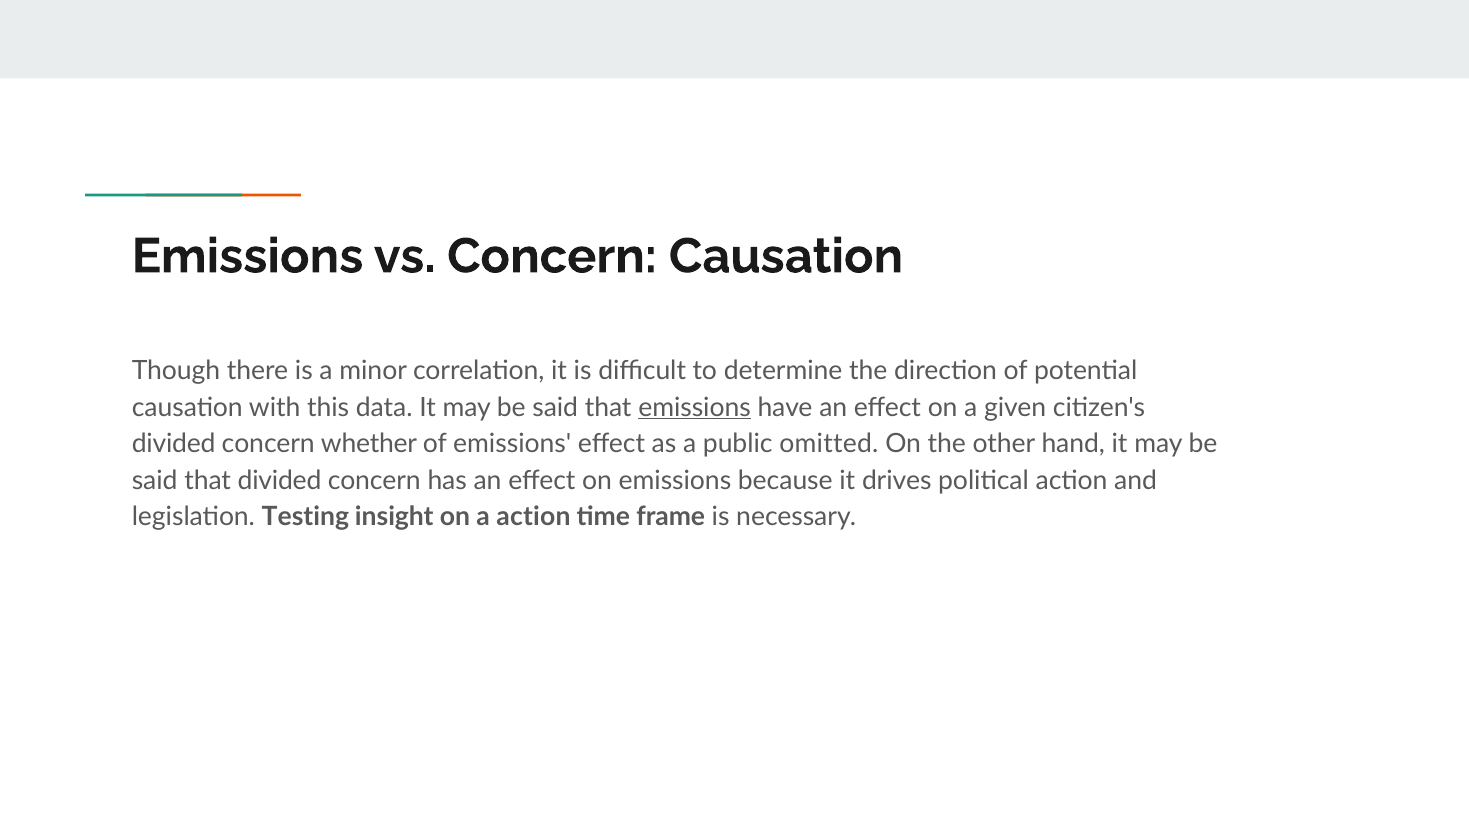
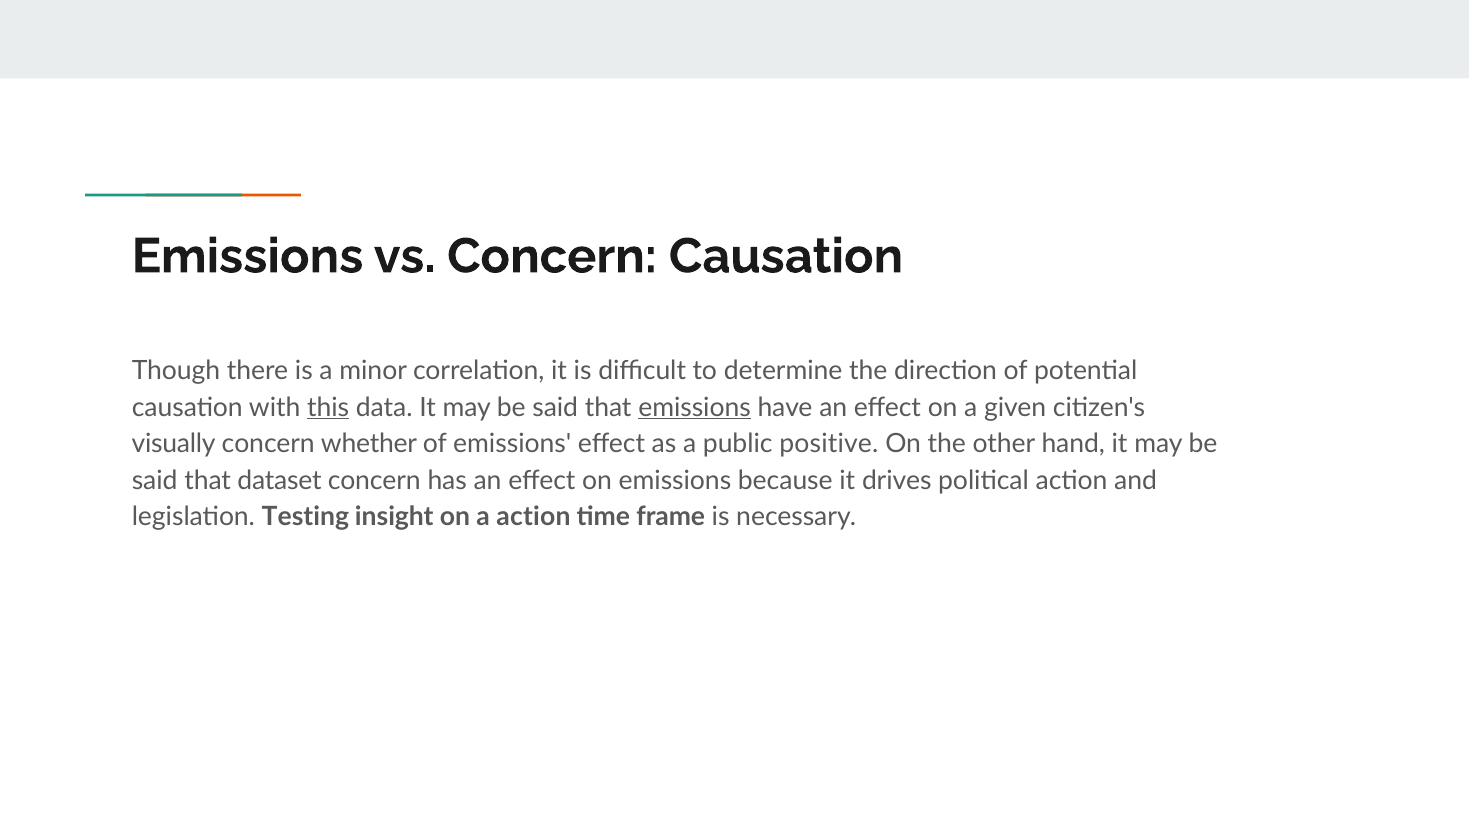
this underline: none -> present
divided at (174, 444): divided -> visually
omitted: omitted -> positive
that divided: divided -> dataset
